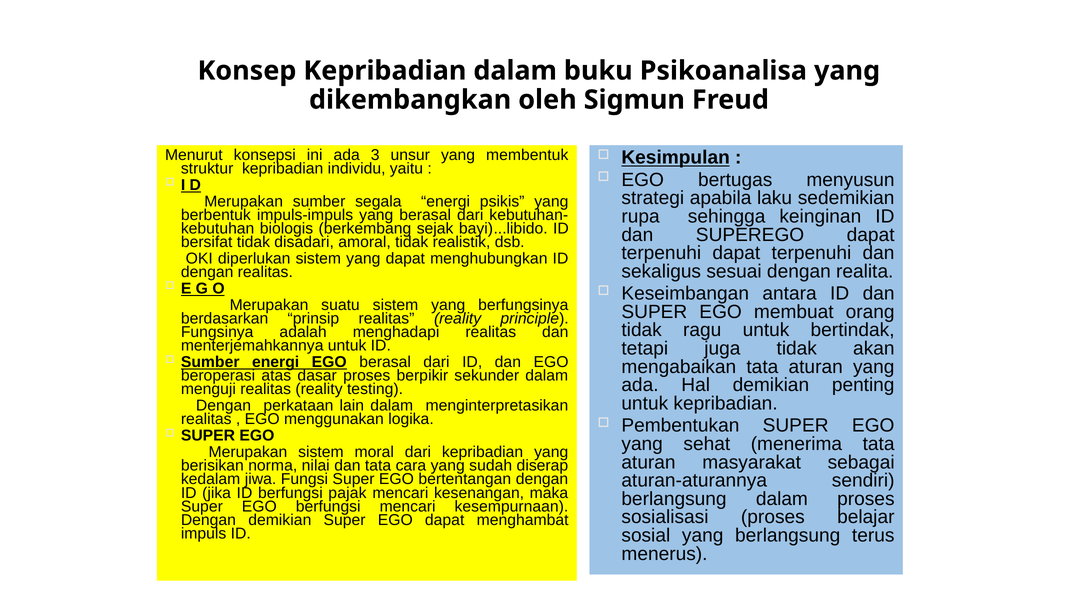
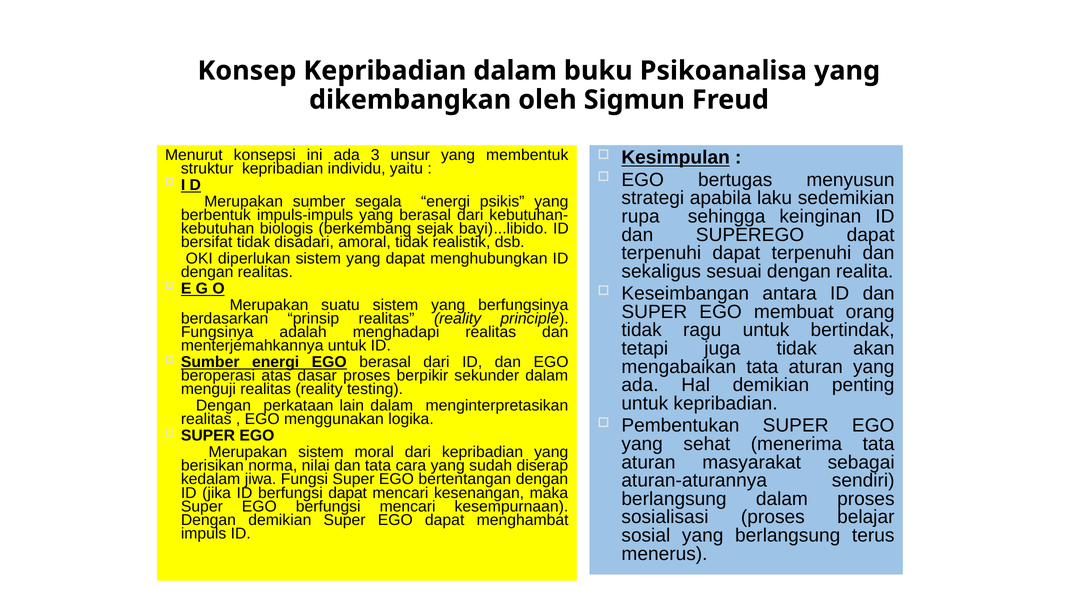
berfungsi pajak: pajak -> dapat
